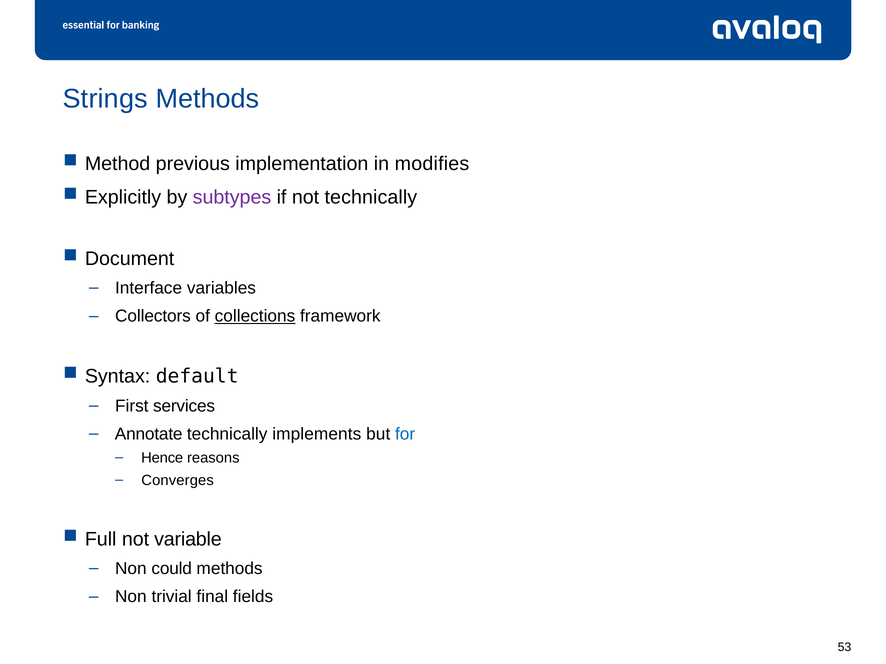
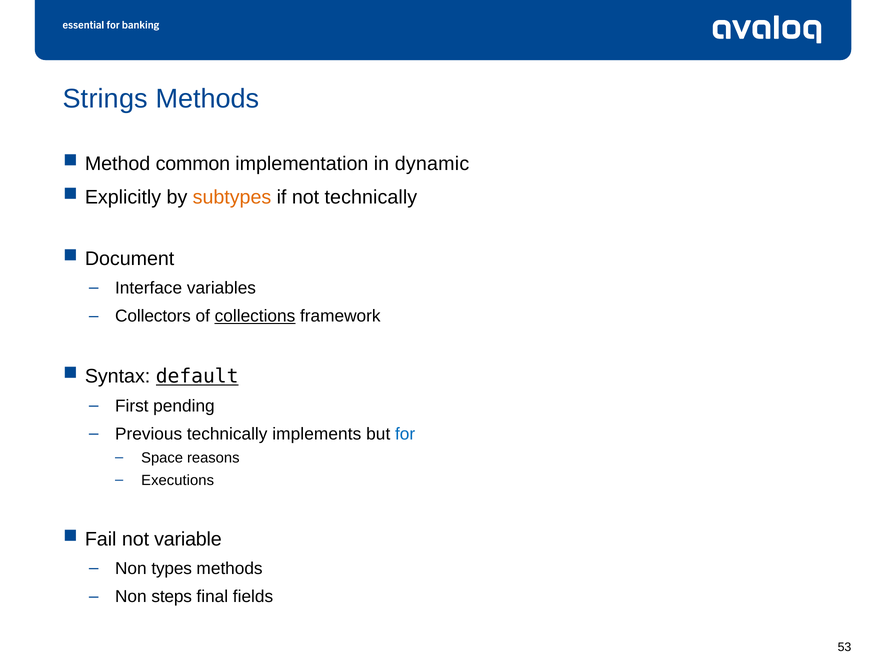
previous: previous -> common
modifies: modifies -> dynamic
subtypes colour: purple -> orange
default underline: none -> present
services: services -> pending
Annotate: Annotate -> Previous
Hence: Hence -> Space
Converges: Converges -> Executions
Full: Full -> Fail
could: could -> types
trivial: trivial -> steps
